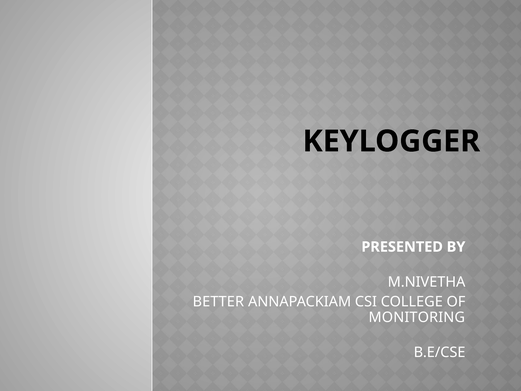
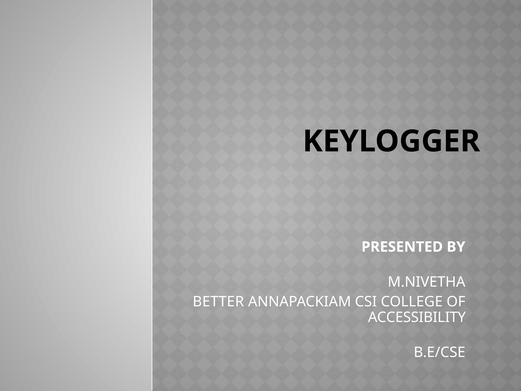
MONITORING: MONITORING -> ACCESSIBILITY
